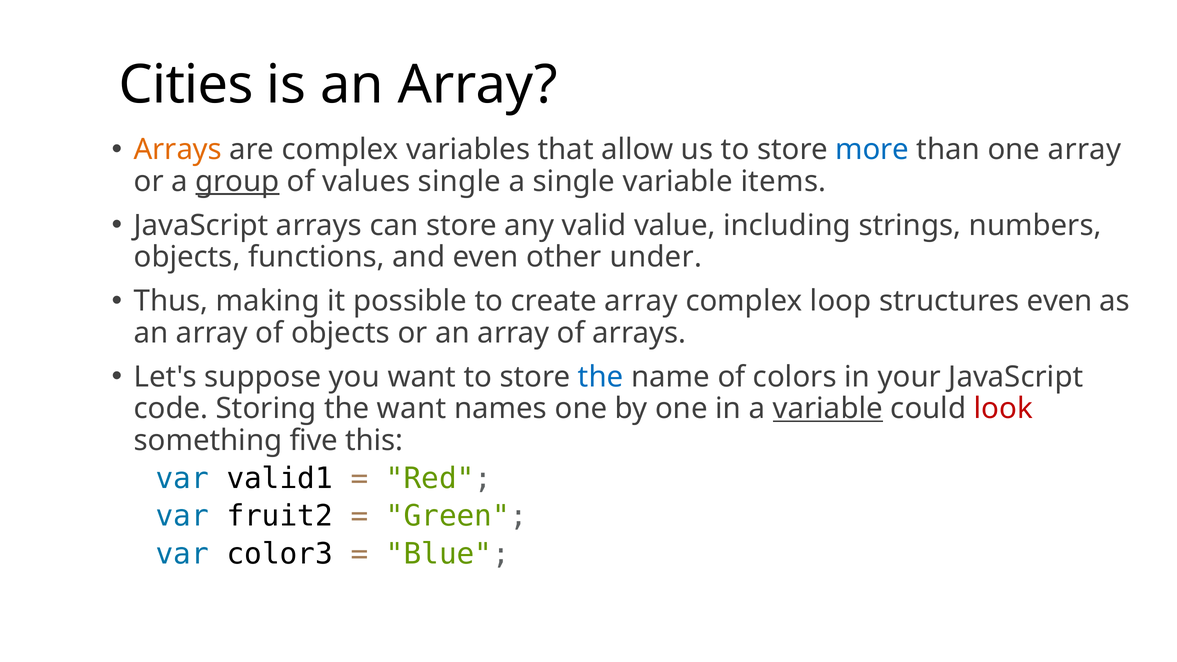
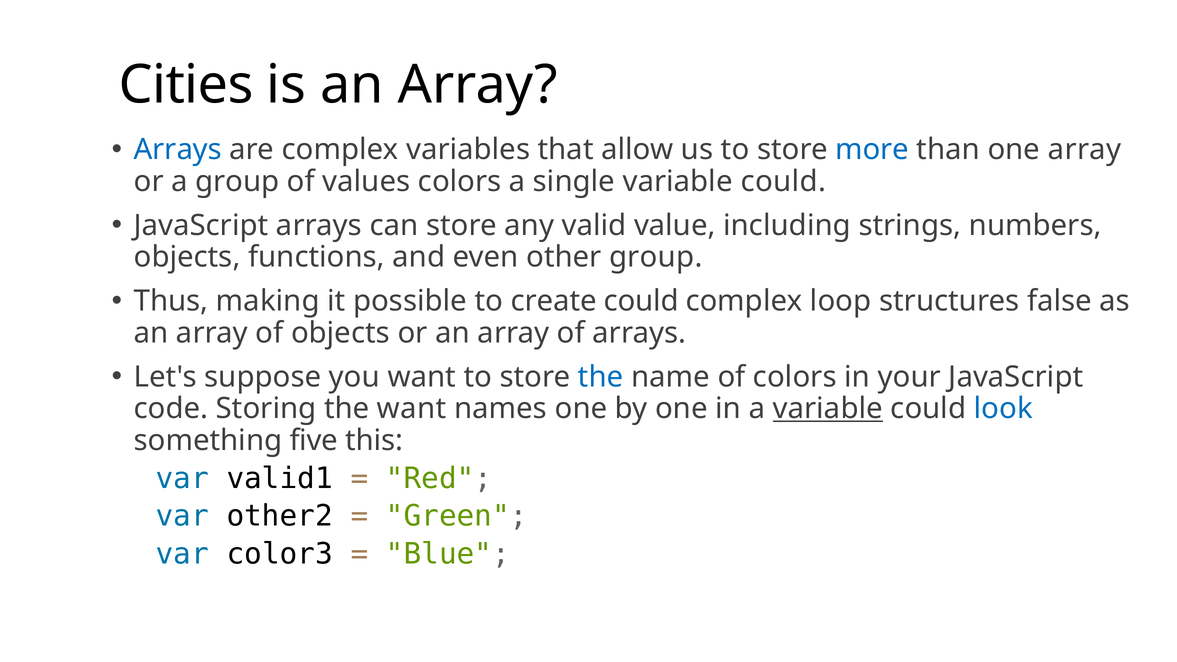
Arrays at (178, 150) colour: orange -> blue
group at (237, 181) underline: present -> none
values single: single -> colors
single variable items: items -> could
other under: under -> group
create array: array -> could
structures even: even -> false
look colour: red -> blue
fruit2: fruit2 -> other2
